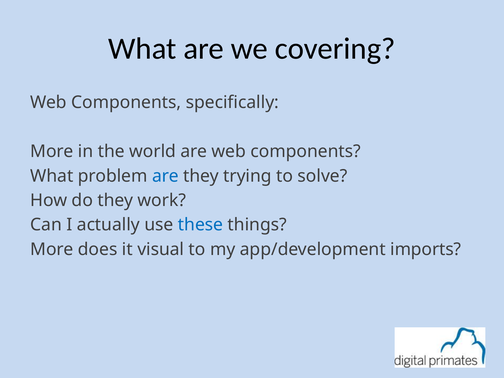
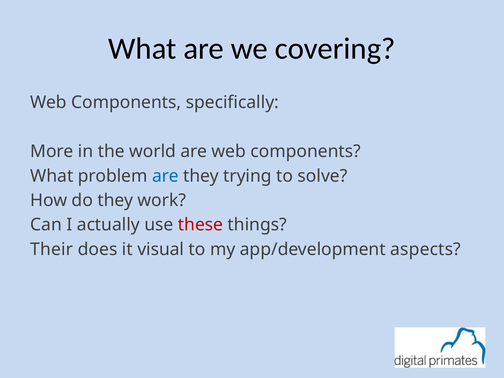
these colour: blue -> red
More at (52, 249): More -> Their
imports: imports -> aspects
